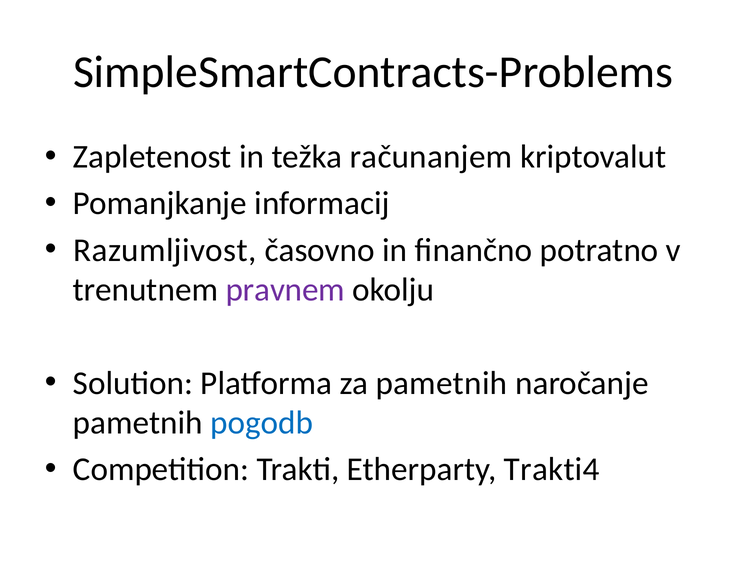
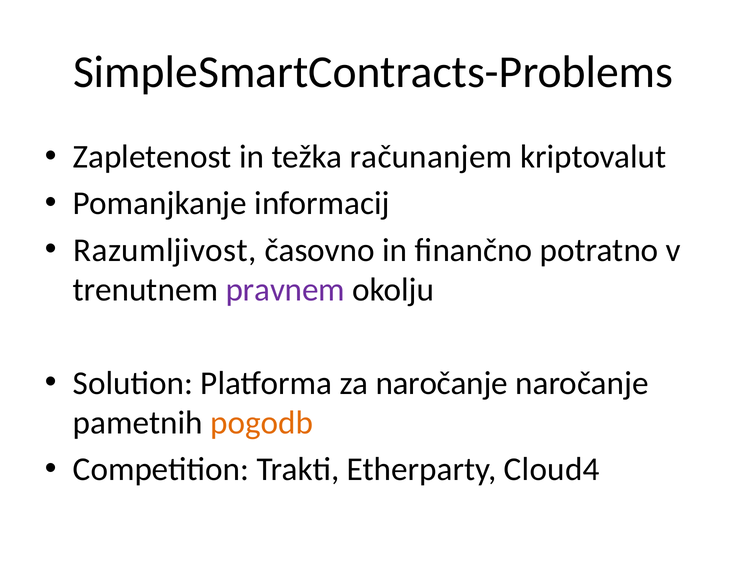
za pametnih: pametnih -> naročanje
pogodb colour: blue -> orange
Trakti4: Trakti4 -> Cloud4
